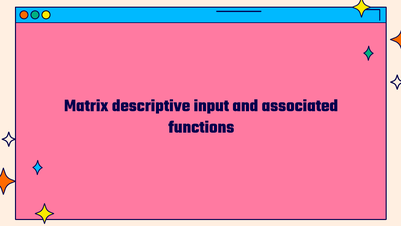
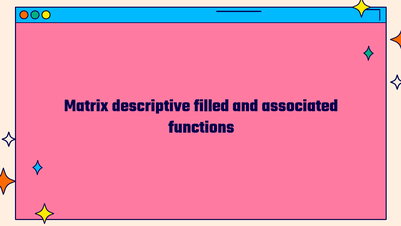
input: input -> filled
